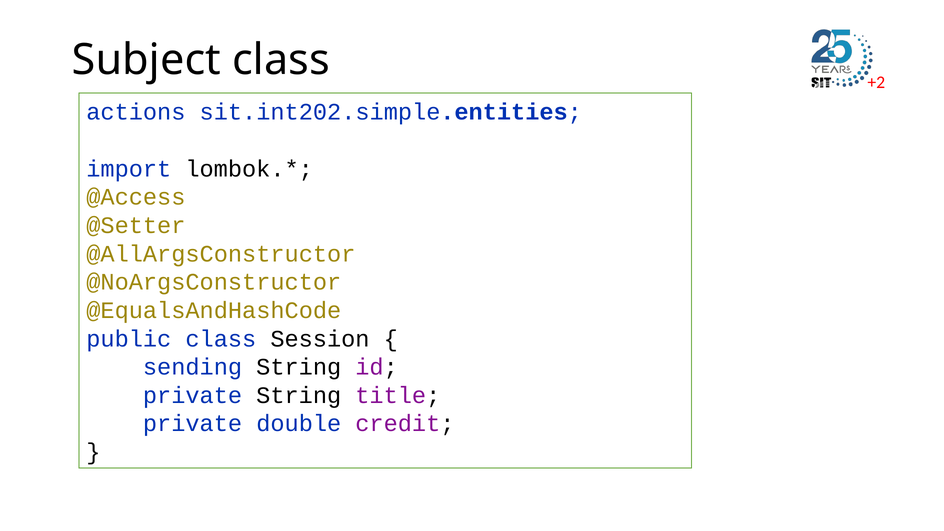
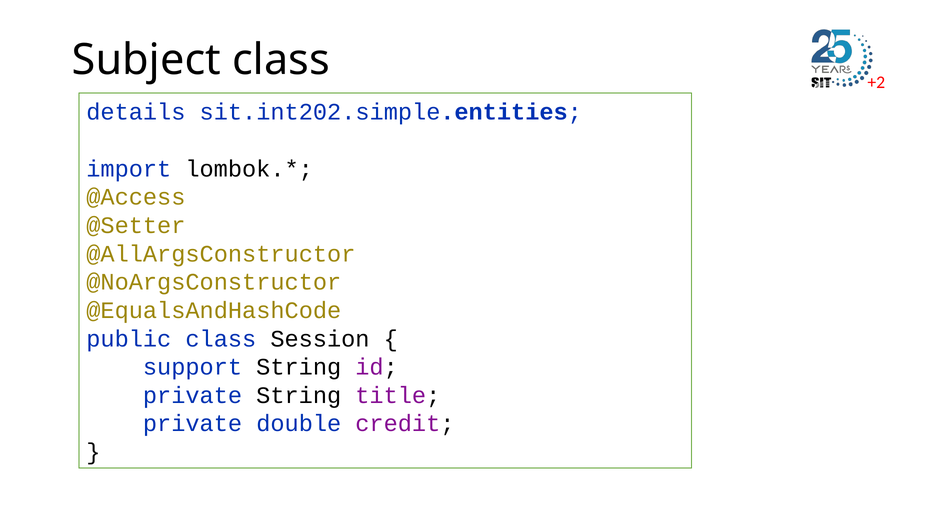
actions: actions -> details
sending: sending -> support
